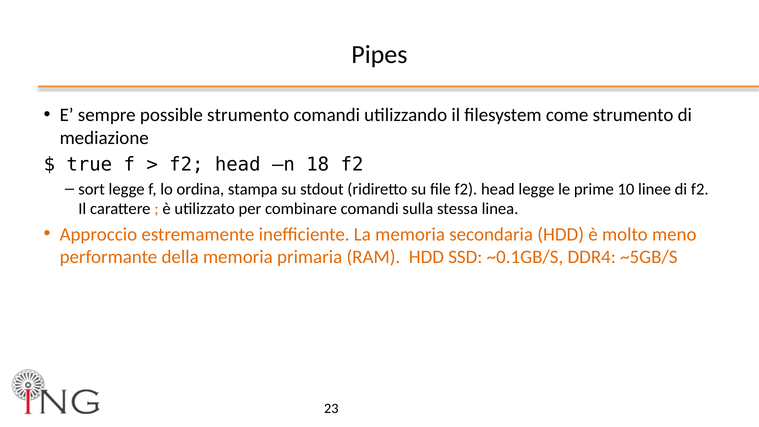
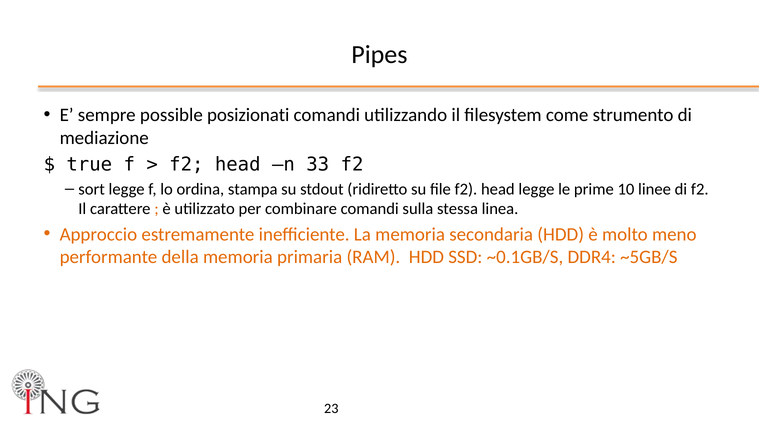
possible strumento: strumento -> posizionati
18: 18 -> 33
